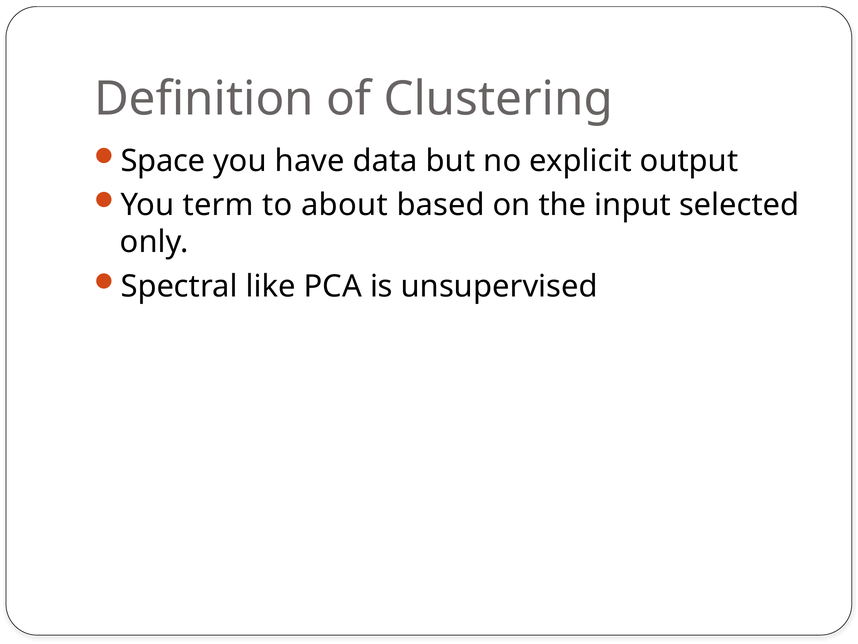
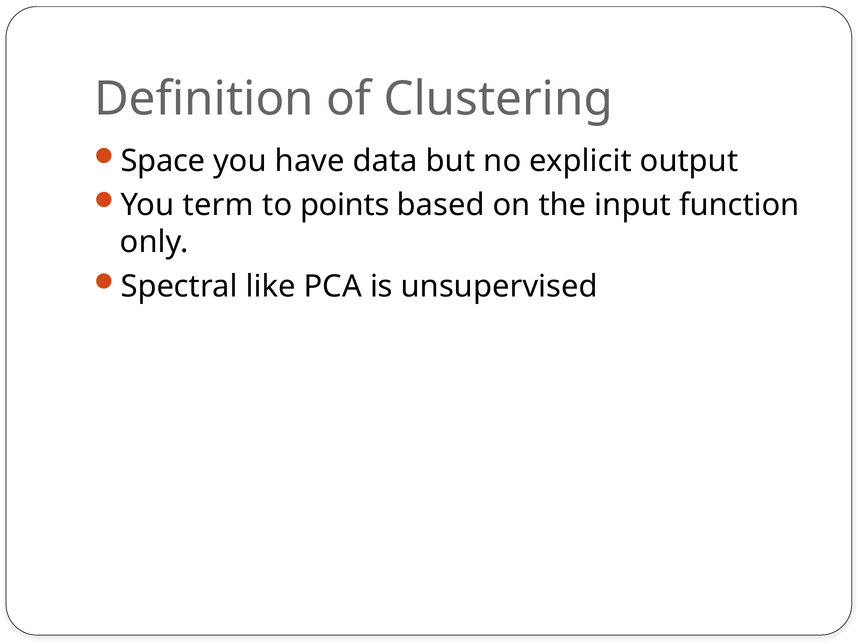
about: about -> points
selected: selected -> function
